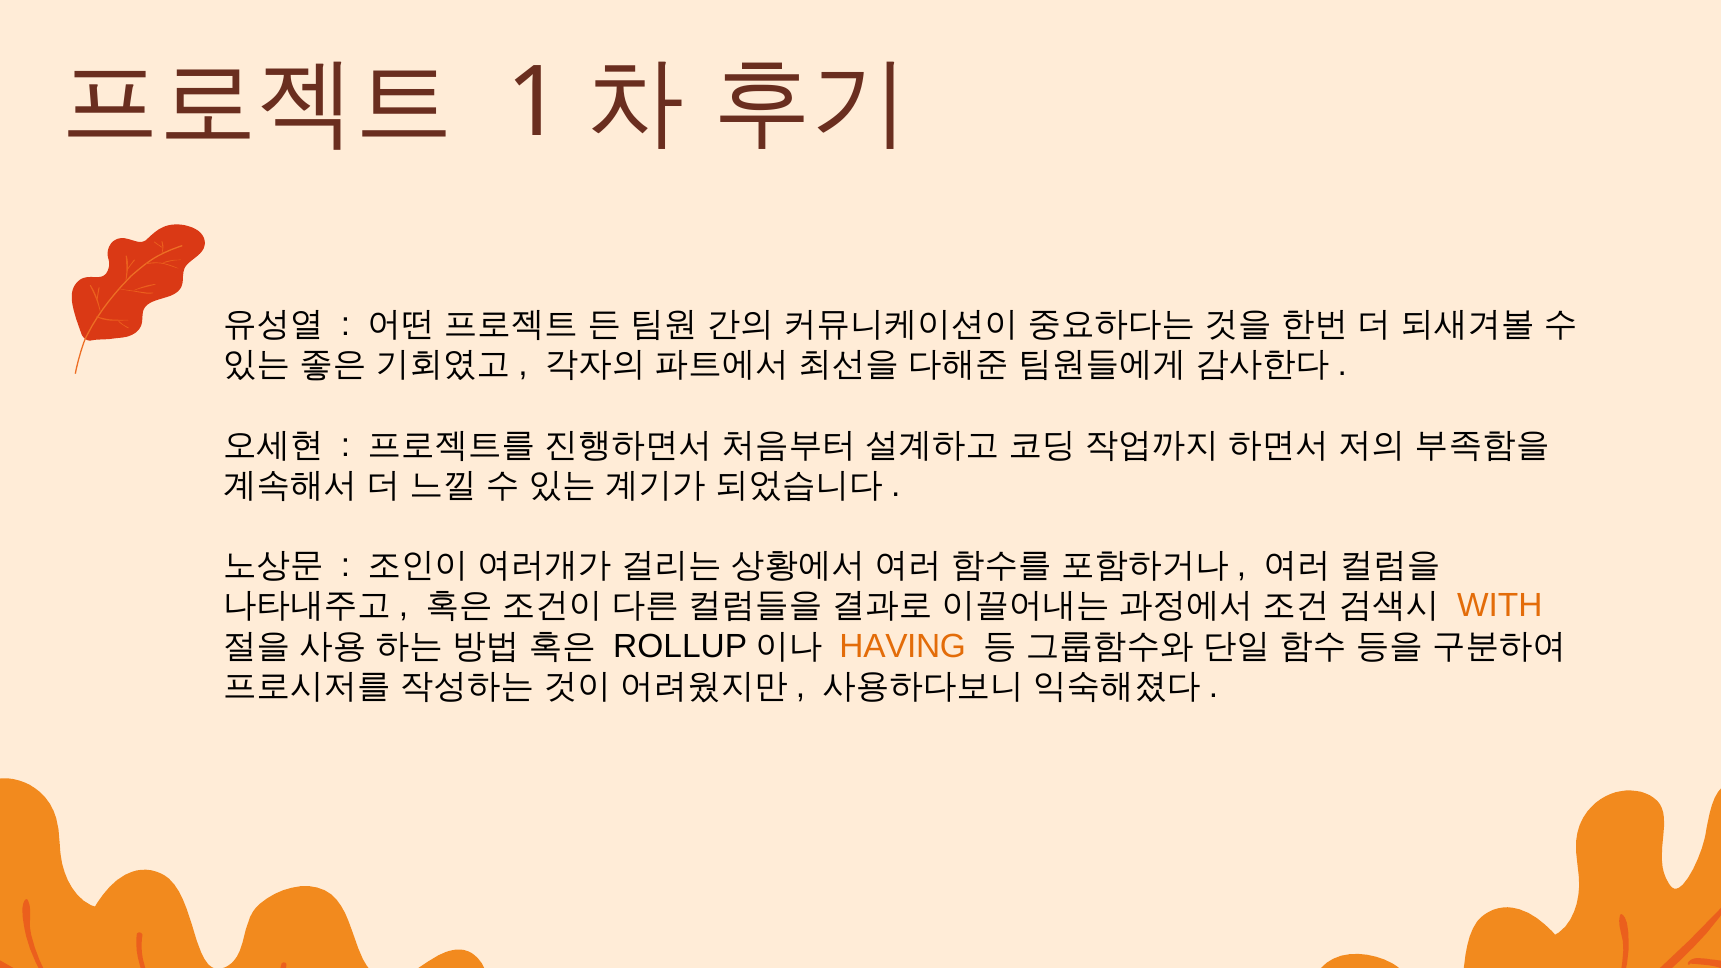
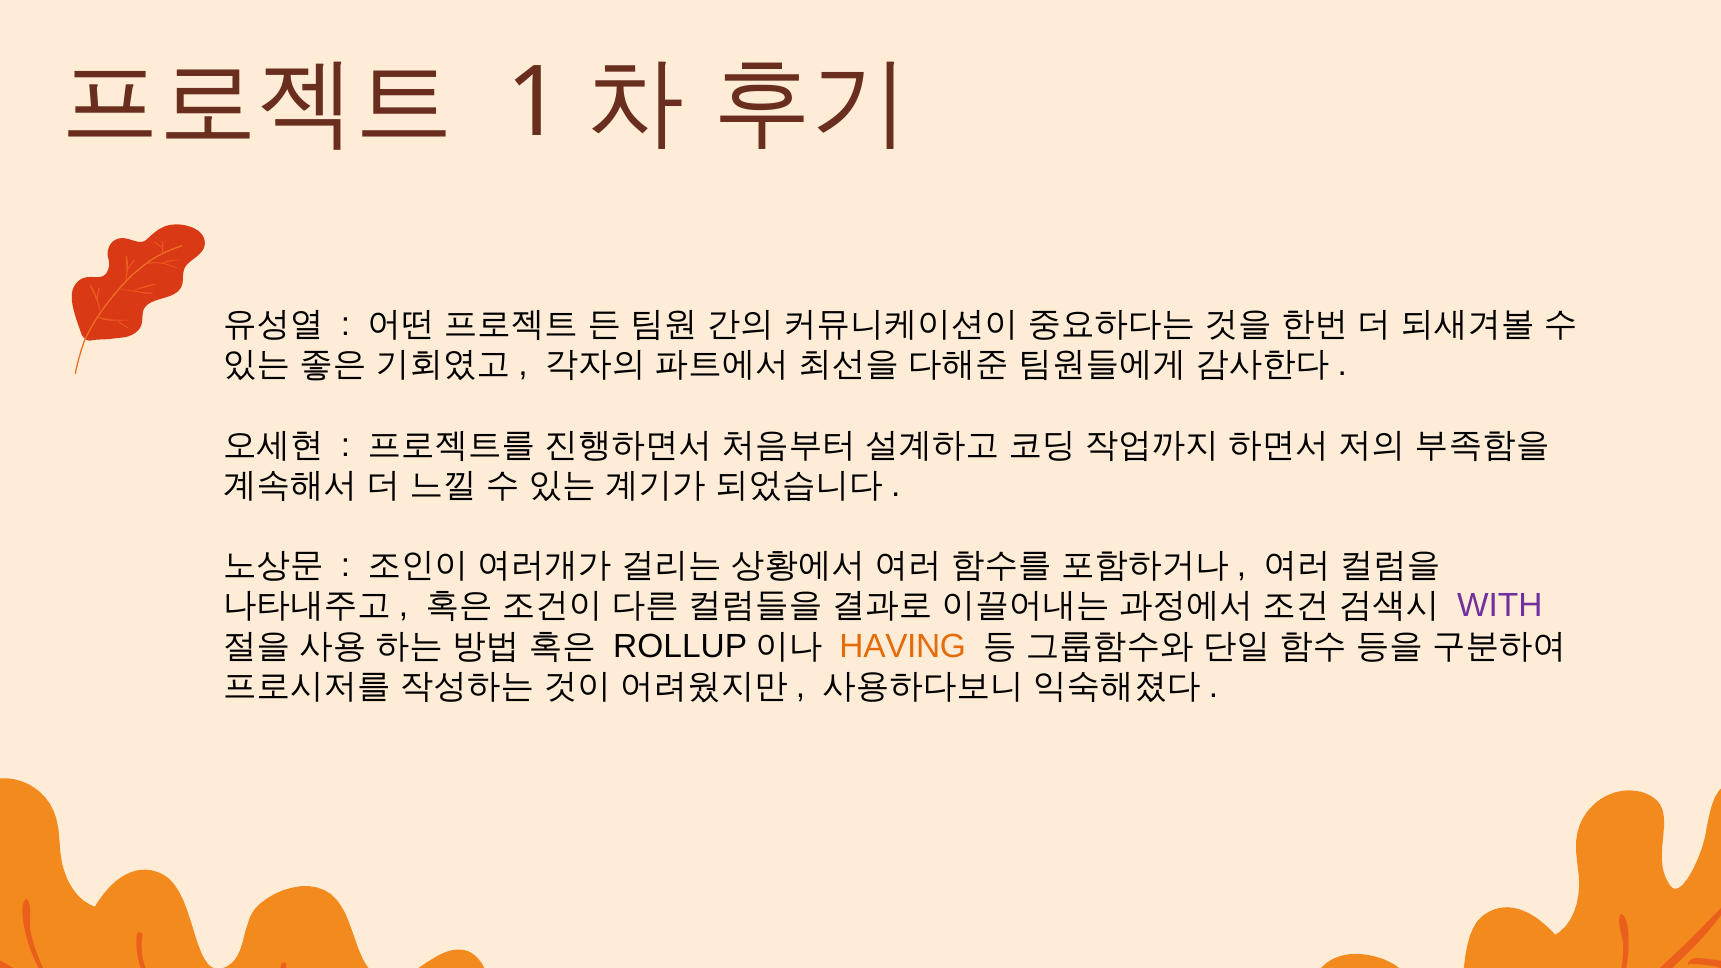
WITH colour: orange -> purple
